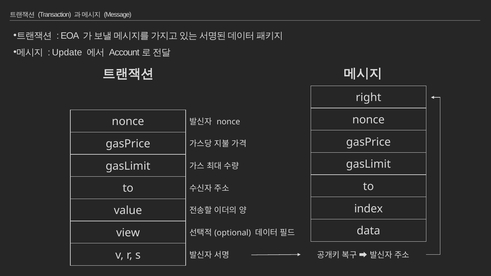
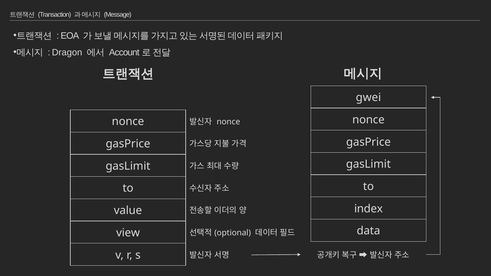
Update: Update -> Dragon
right: right -> gwei
